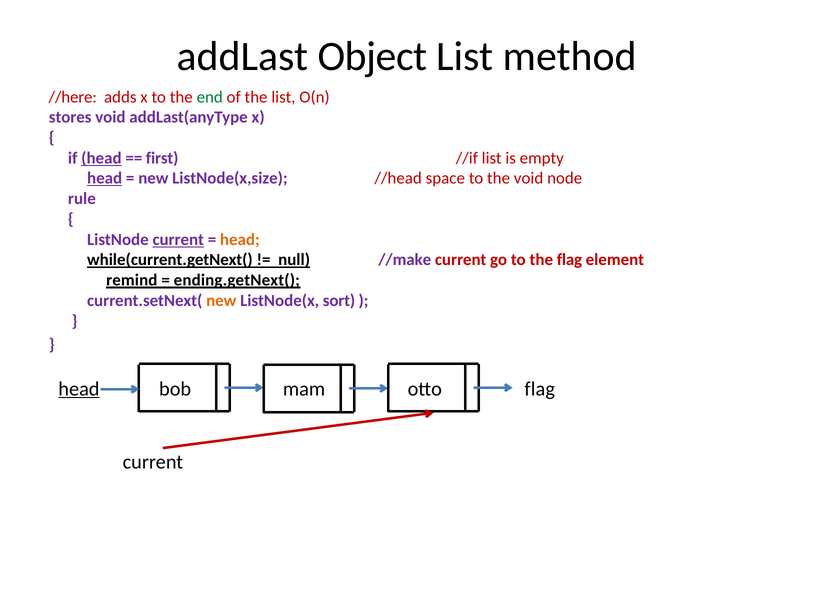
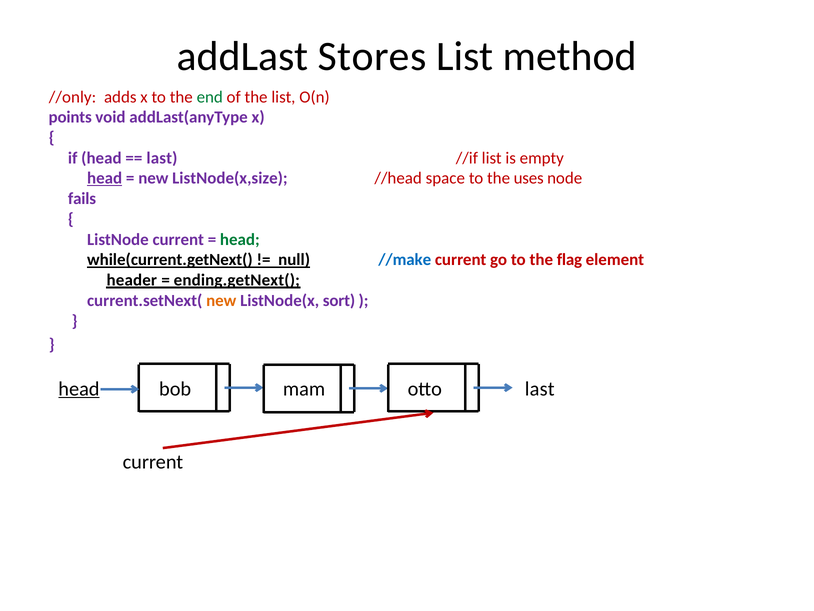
Object: Object -> Stores
//here: //here -> //only
stores: stores -> points
head at (101, 158) underline: present -> none
first at (162, 158): first -> last
the void: void -> uses
rule: rule -> fails
current at (178, 239) underline: present -> none
head at (240, 239) colour: orange -> green
//make colour: purple -> blue
remind: remind -> header
otto flag: flag -> last
